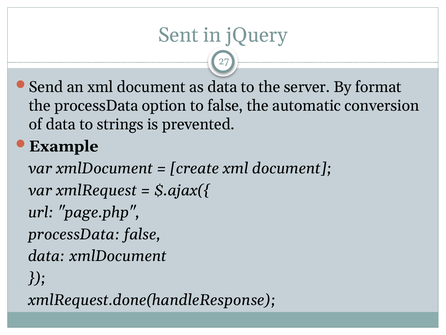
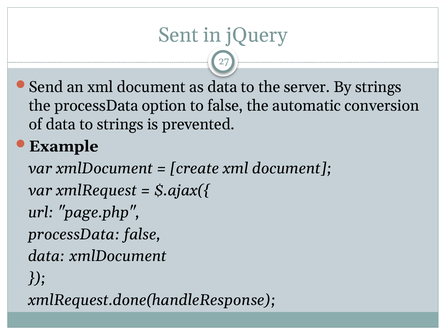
By format: format -> strings
